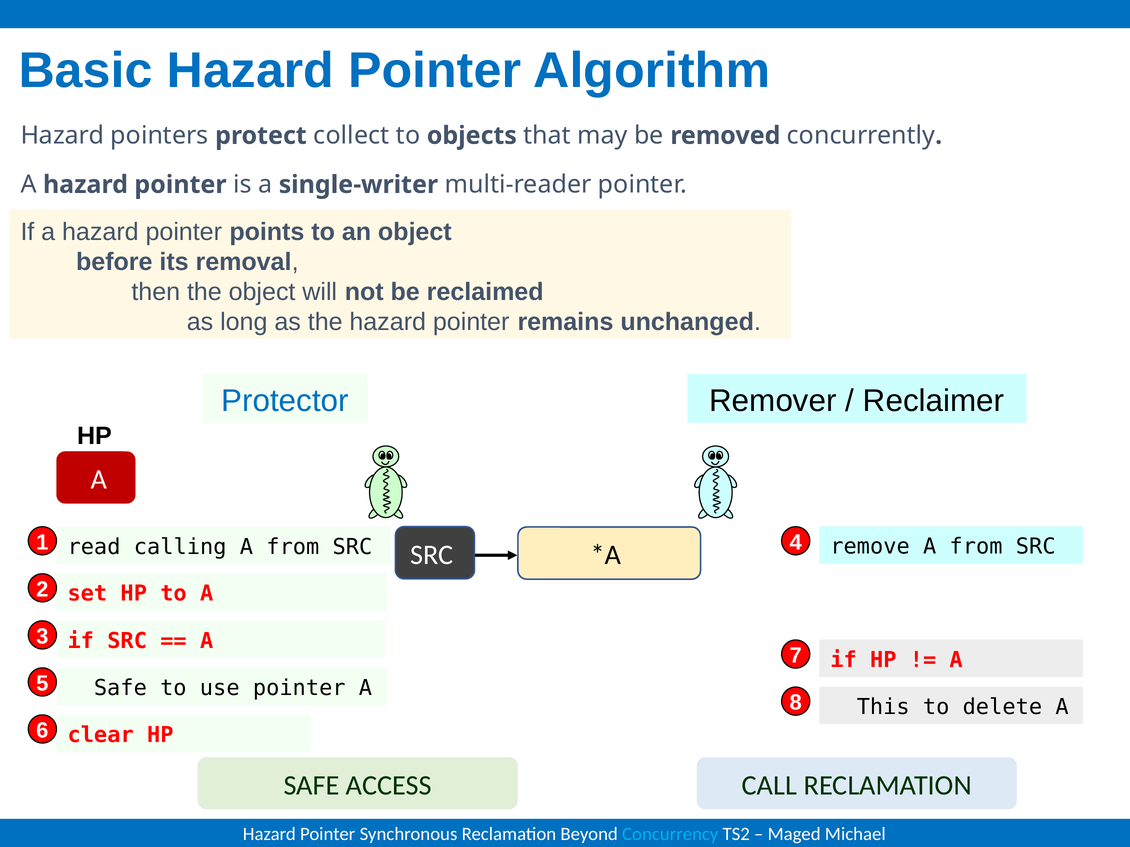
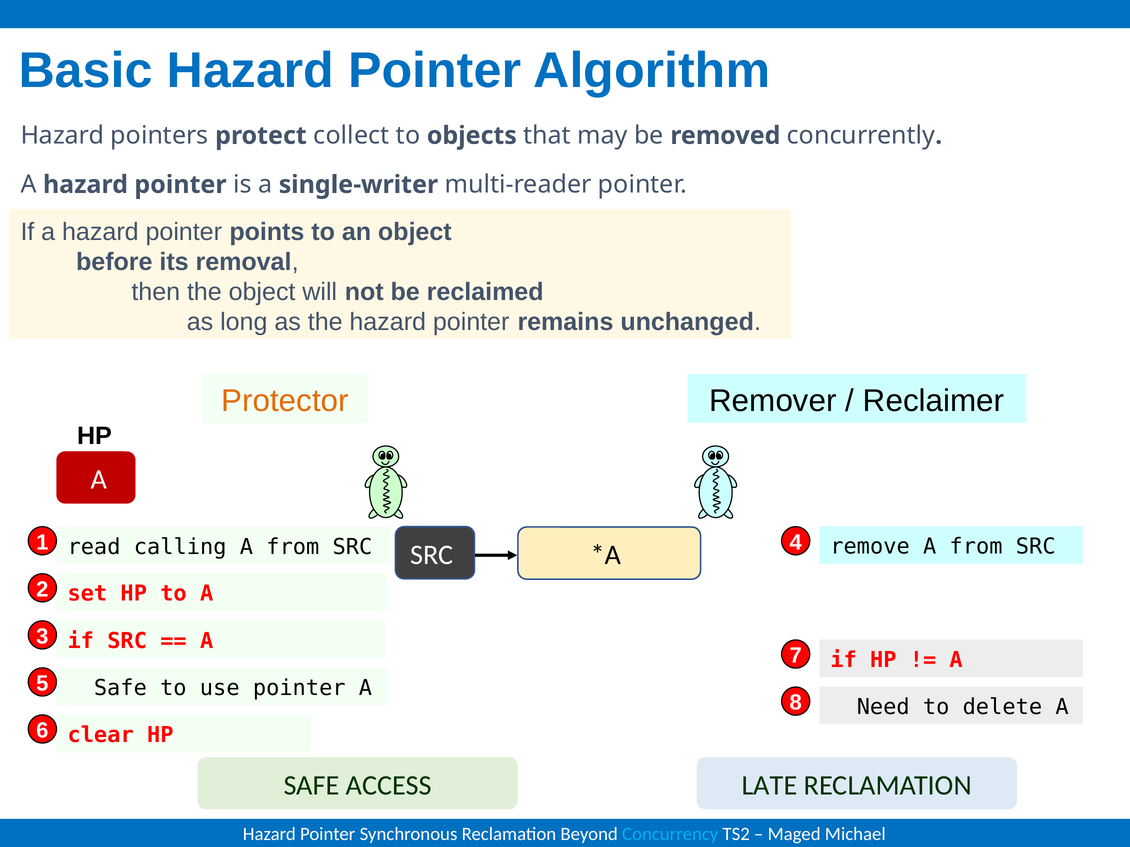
Protector colour: blue -> orange
This: This -> Need
CALL: CALL -> LATE
